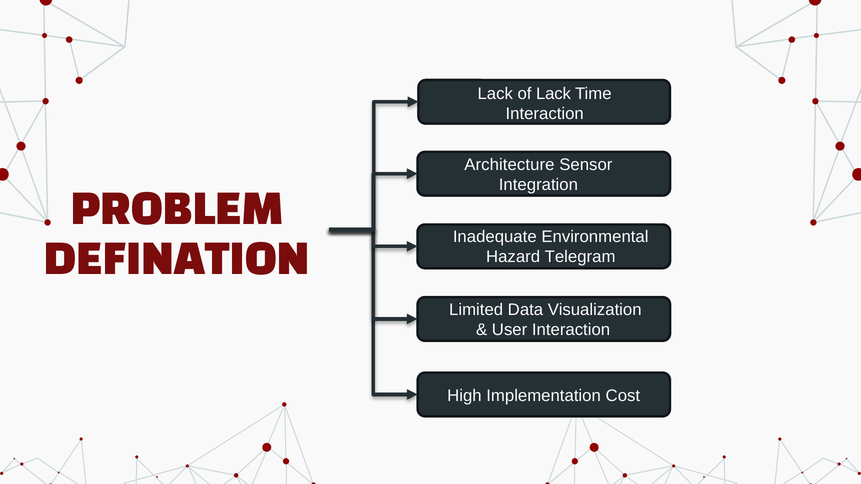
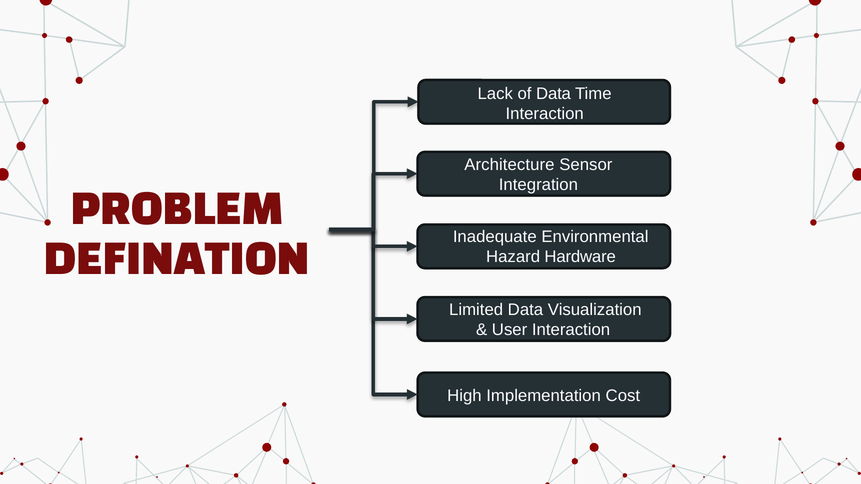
of Lack: Lack -> Data
Telegram: Telegram -> Hardware
